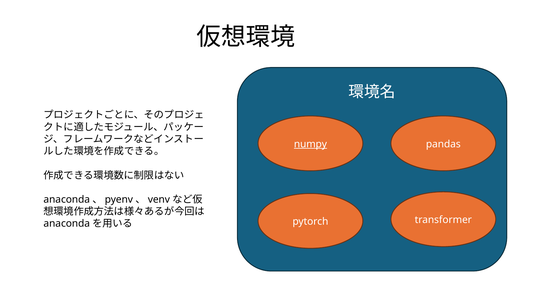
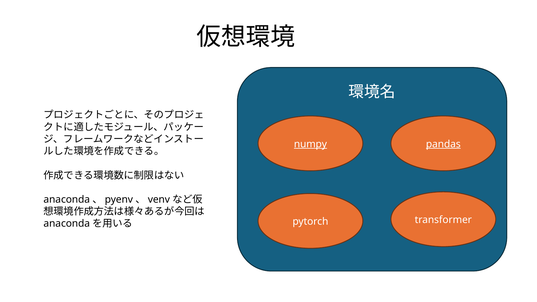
pandas underline: none -> present
